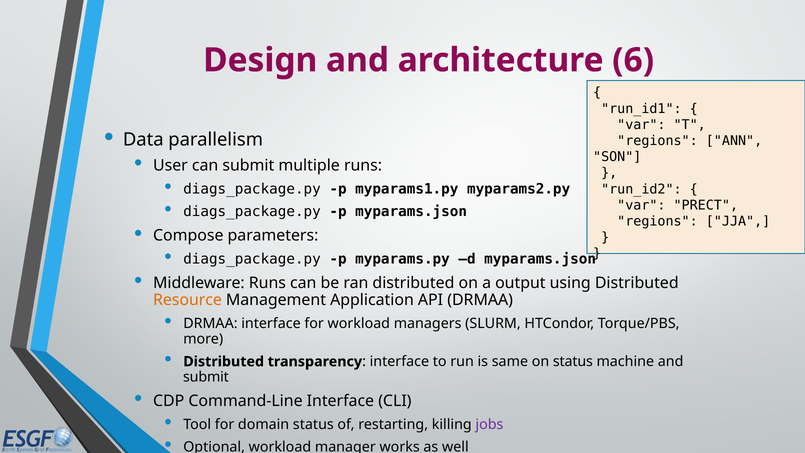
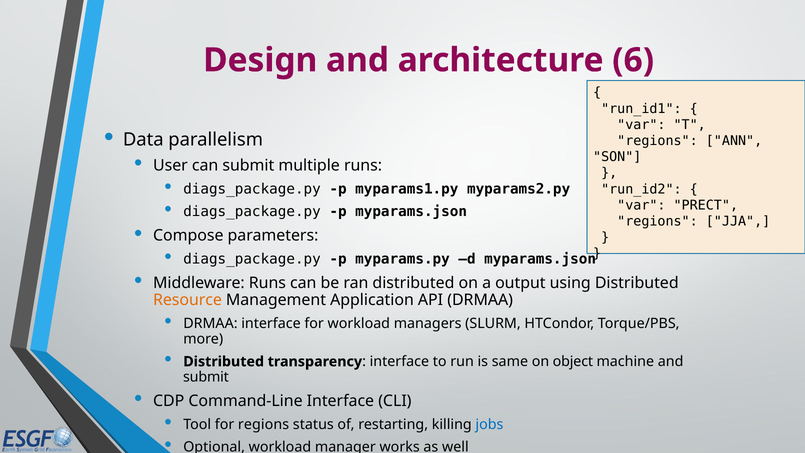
on status: status -> object
for domain: domain -> regions
jobs colour: purple -> blue
